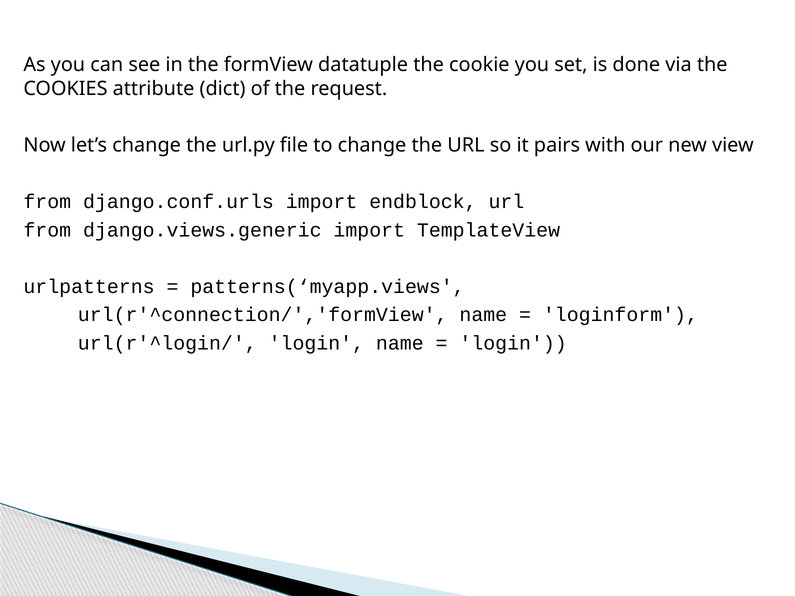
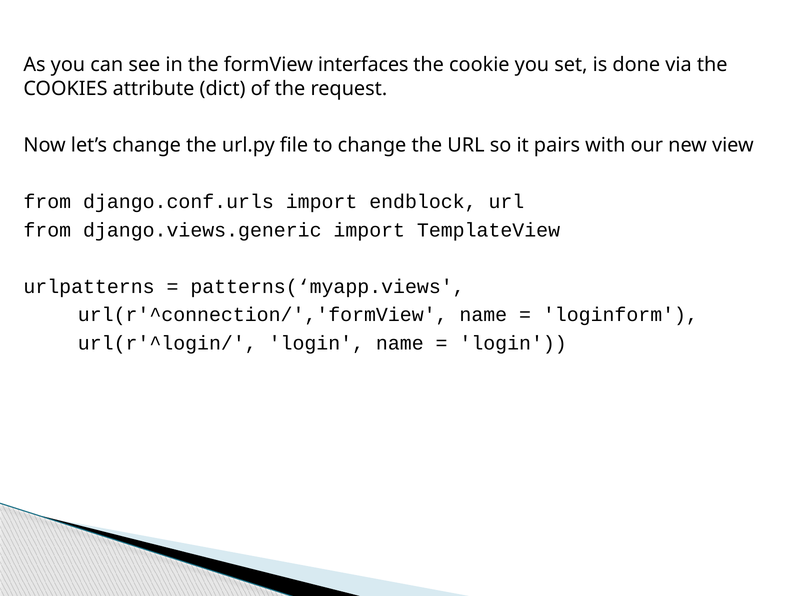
datatuple: datatuple -> interfaces
